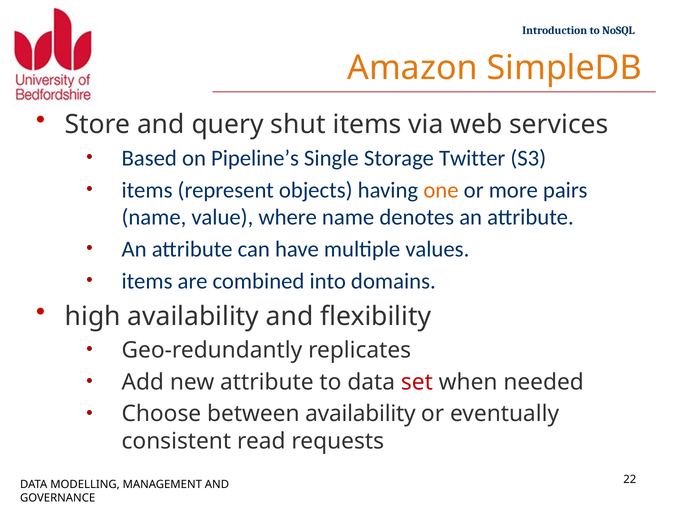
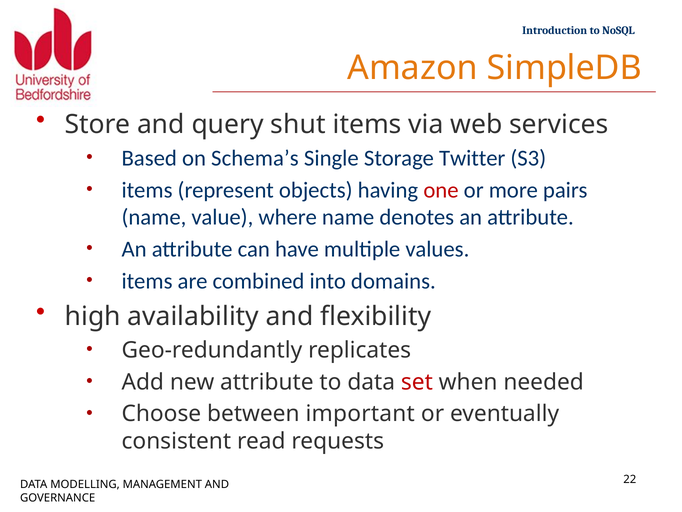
Pipeline’s: Pipeline’s -> Schema’s
one colour: orange -> red
between availability: availability -> important
